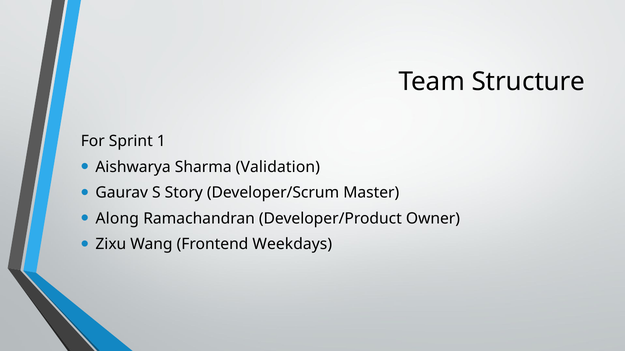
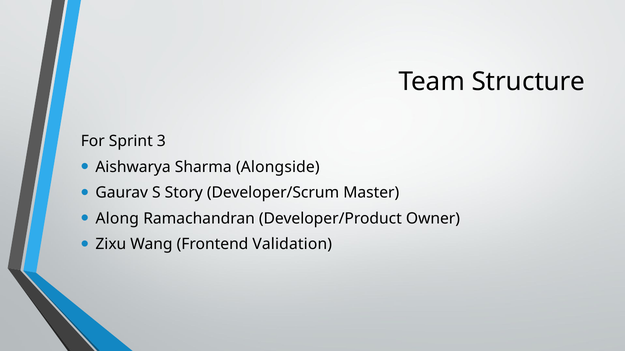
1: 1 -> 3
Validation: Validation -> Alongside
Weekdays: Weekdays -> Validation
